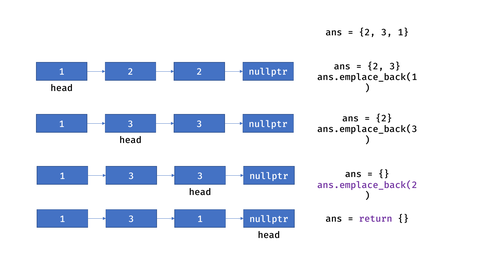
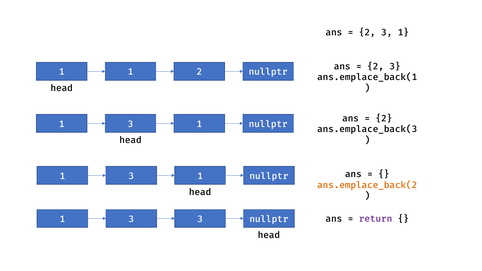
1 2: 2 -> 1
3 at (199, 124): 3 -> 1
3 at (200, 176): 3 -> 1
ans.emplace_back(2 colour: purple -> orange
1 3 1: 1 -> 3
